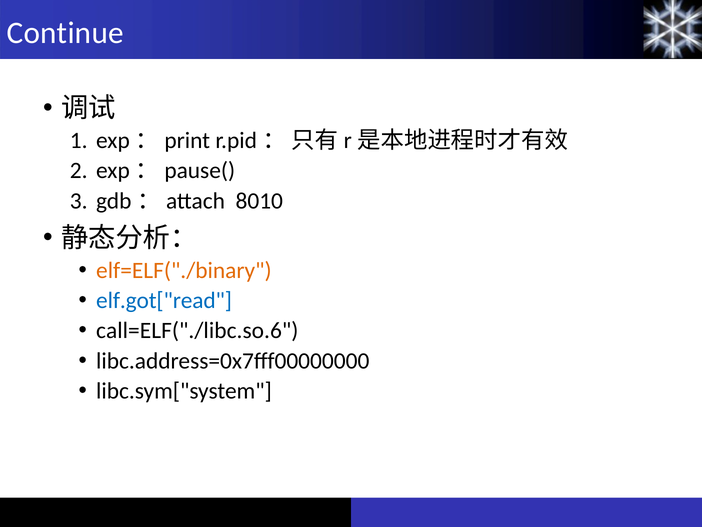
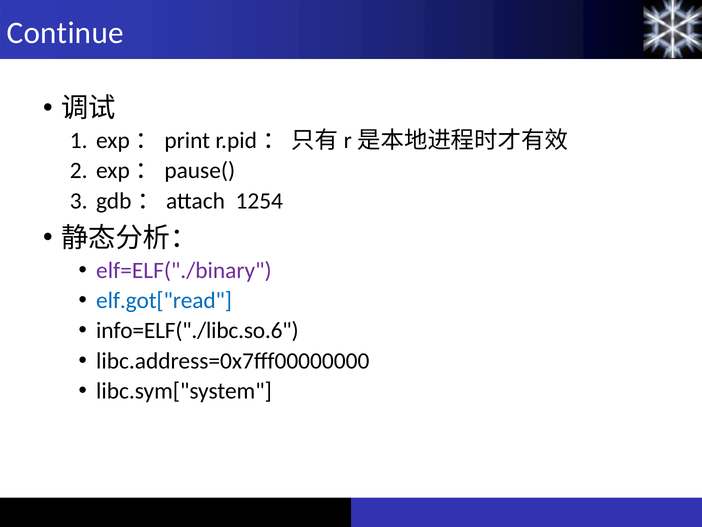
8010: 8010 -> 1254
elf=ELF("./binary colour: orange -> purple
call=ELF("./libc.so.6: call=ELF("./libc.so.6 -> info=ELF("./libc.so.6
